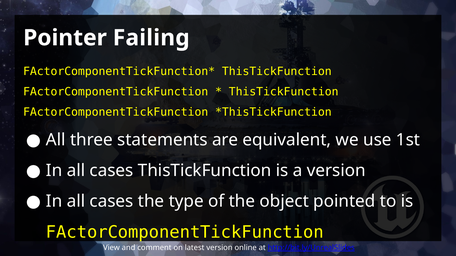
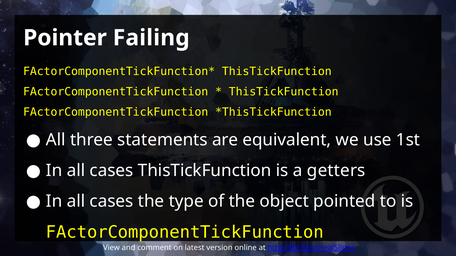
a version: version -> getters
